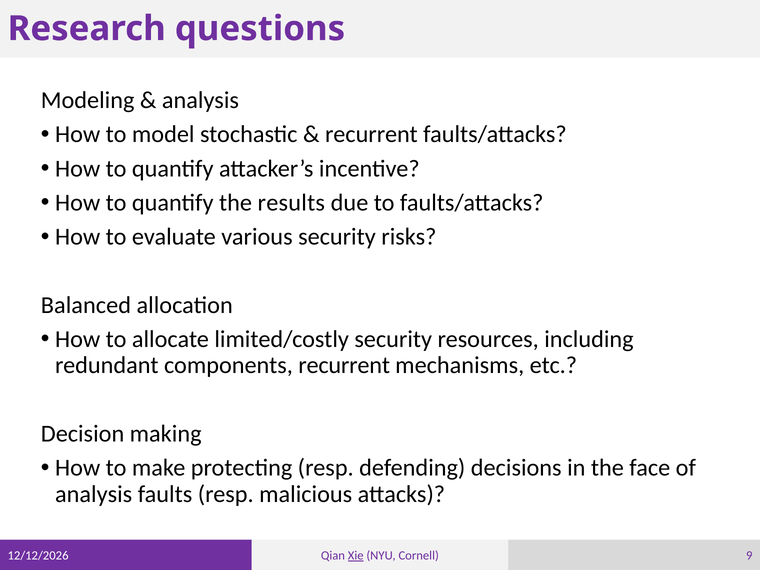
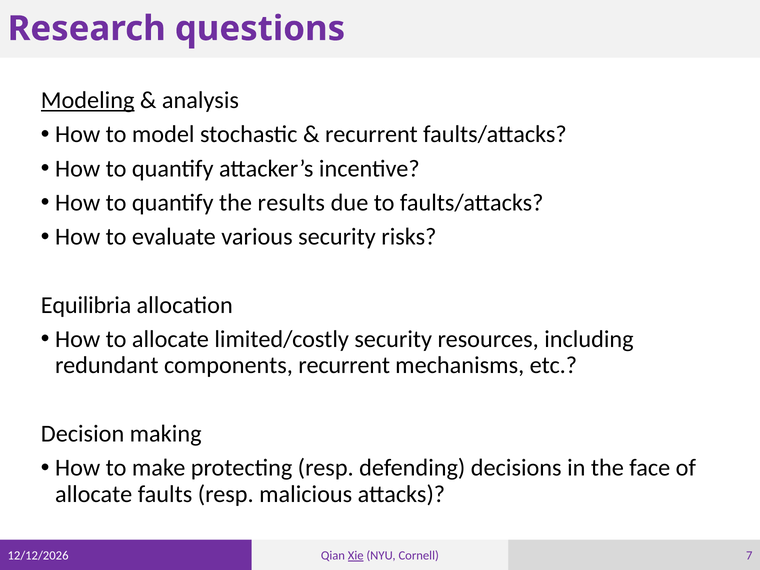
Modeling underline: none -> present
Balanced: Balanced -> Equilibria
analysis at (94, 494): analysis -> allocate
9: 9 -> 7
